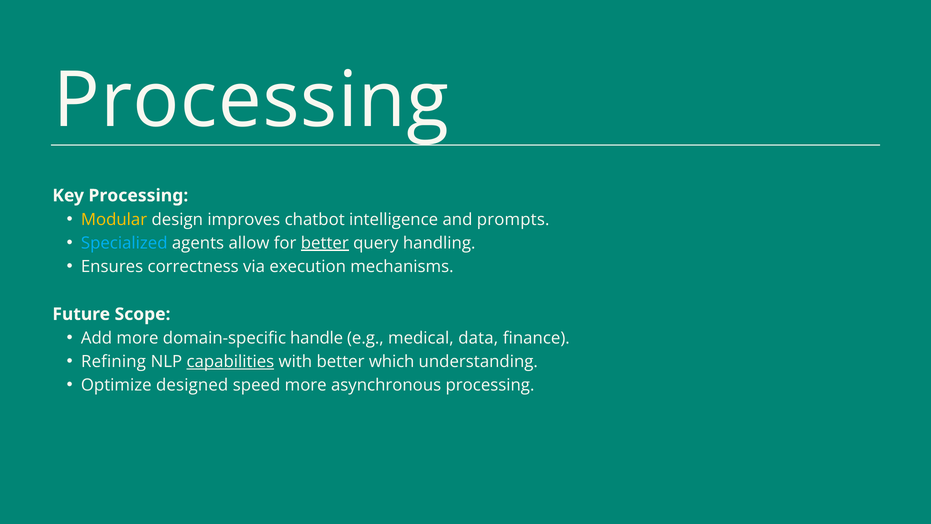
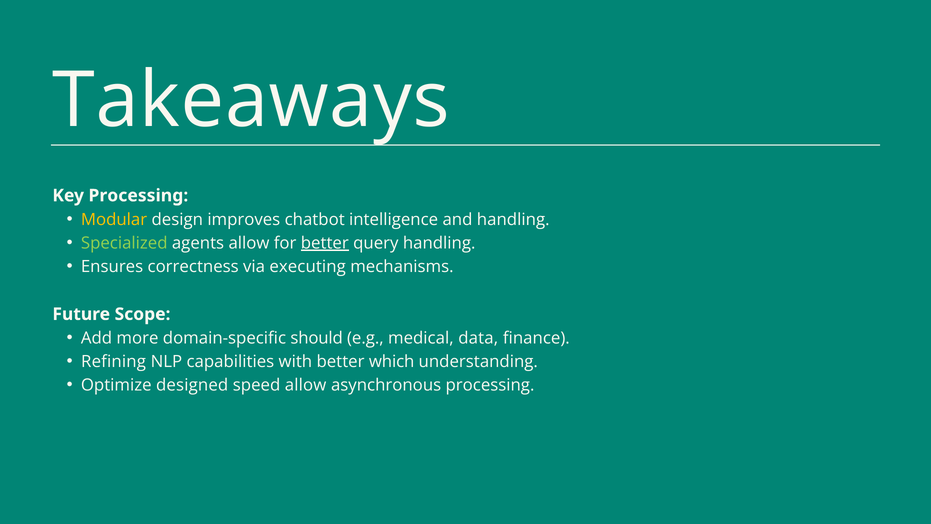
Processing at (251, 100): Processing -> Takeaways
and prompts: prompts -> handling
Specialized colour: light blue -> light green
execution: execution -> executing
handle: handle -> should
capabilities underline: present -> none
speed more: more -> allow
